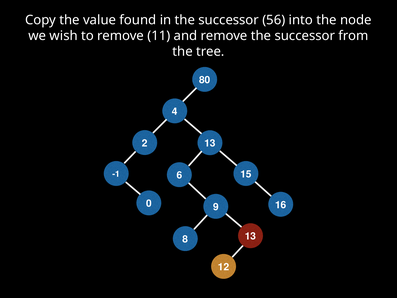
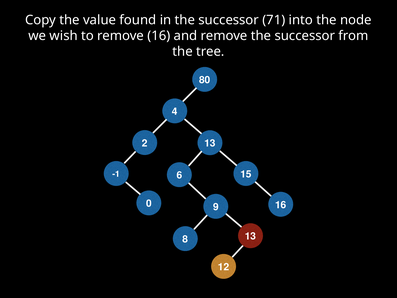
56: 56 -> 71
remove 11: 11 -> 16
